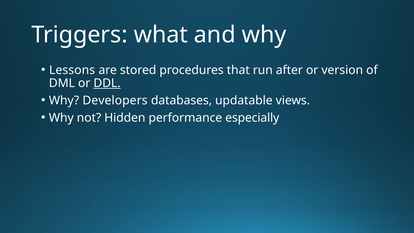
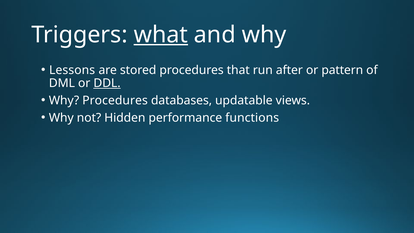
what underline: none -> present
version: version -> pattern
Why Developers: Developers -> Procedures
especially: especially -> functions
